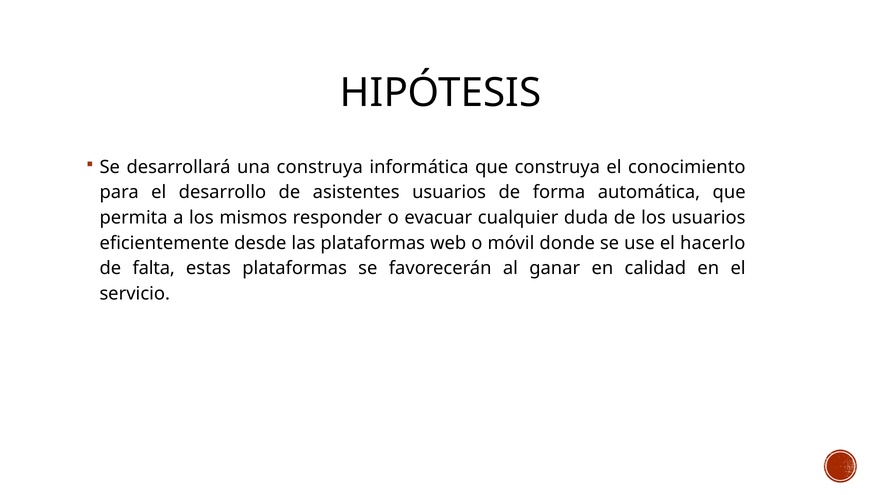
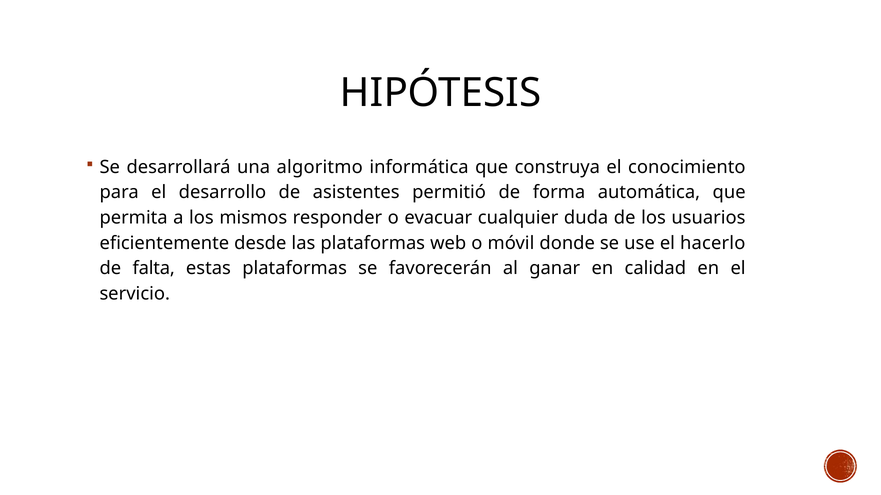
una construya: construya -> algoritmo
asistentes usuarios: usuarios -> permitió
